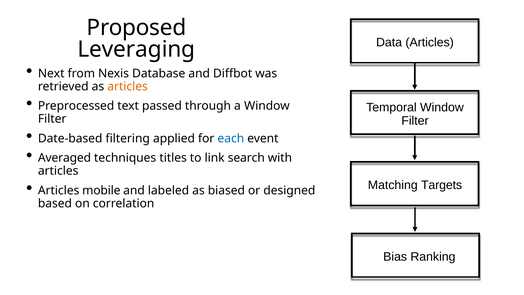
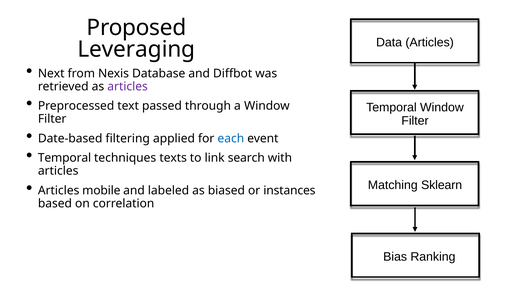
articles at (128, 86) colour: orange -> purple
Averaged at (64, 158): Averaged -> Temporal
titles: titles -> texts
Targets: Targets -> Sklearn
designed: designed -> instances
